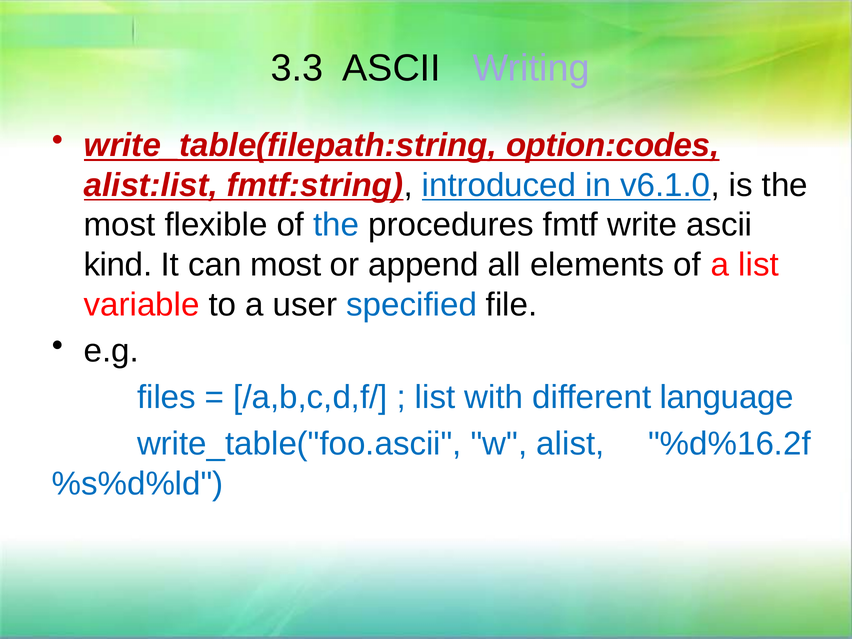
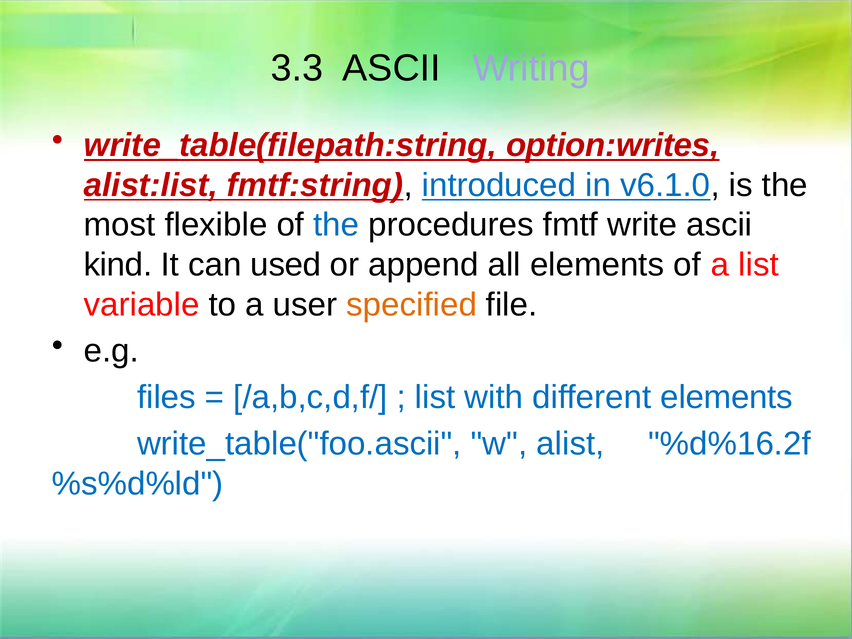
option:codes: option:codes -> option:writes
can most: most -> used
specified colour: blue -> orange
different language: language -> elements
